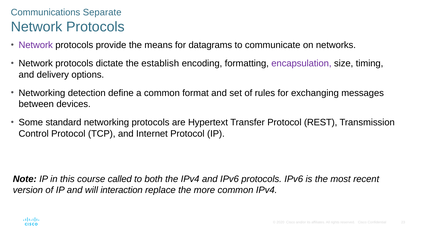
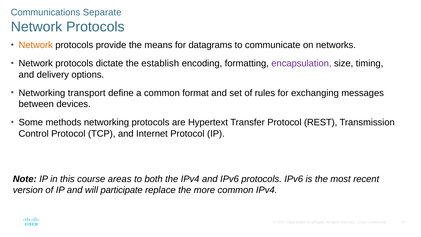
Network at (36, 45) colour: purple -> orange
detection: detection -> transport
standard: standard -> methods
called: called -> areas
interaction: interaction -> participate
